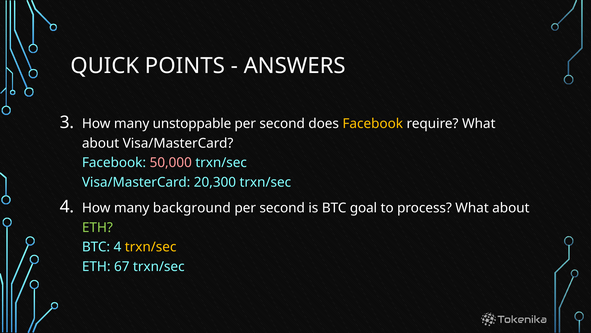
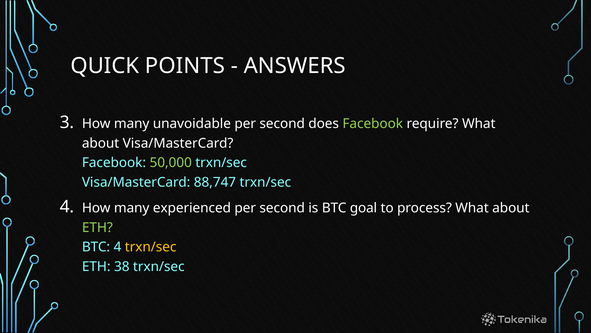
unstoppable: unstoppable -> unavoidable
Facebook at (373, 124) colour: yellow -> light green
50,000 colour: pink -> light green
20,300: 20,300 -> 88,747
background: background -> experienced
67: 67 -> 38
